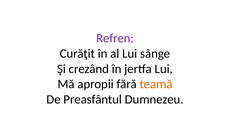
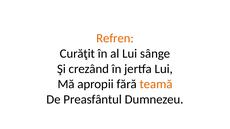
Refren colour: purple -> orange
